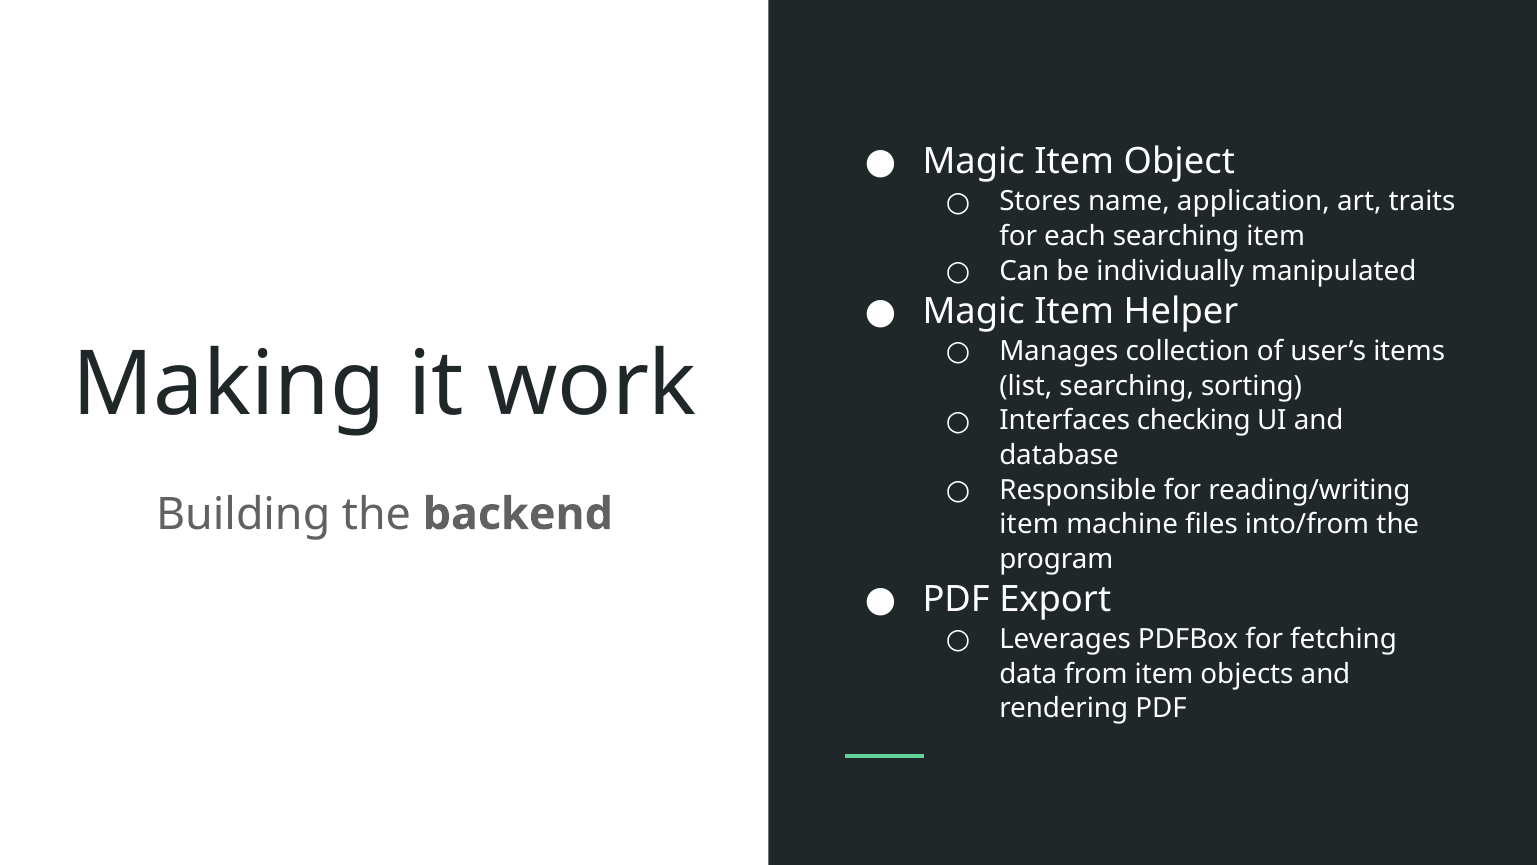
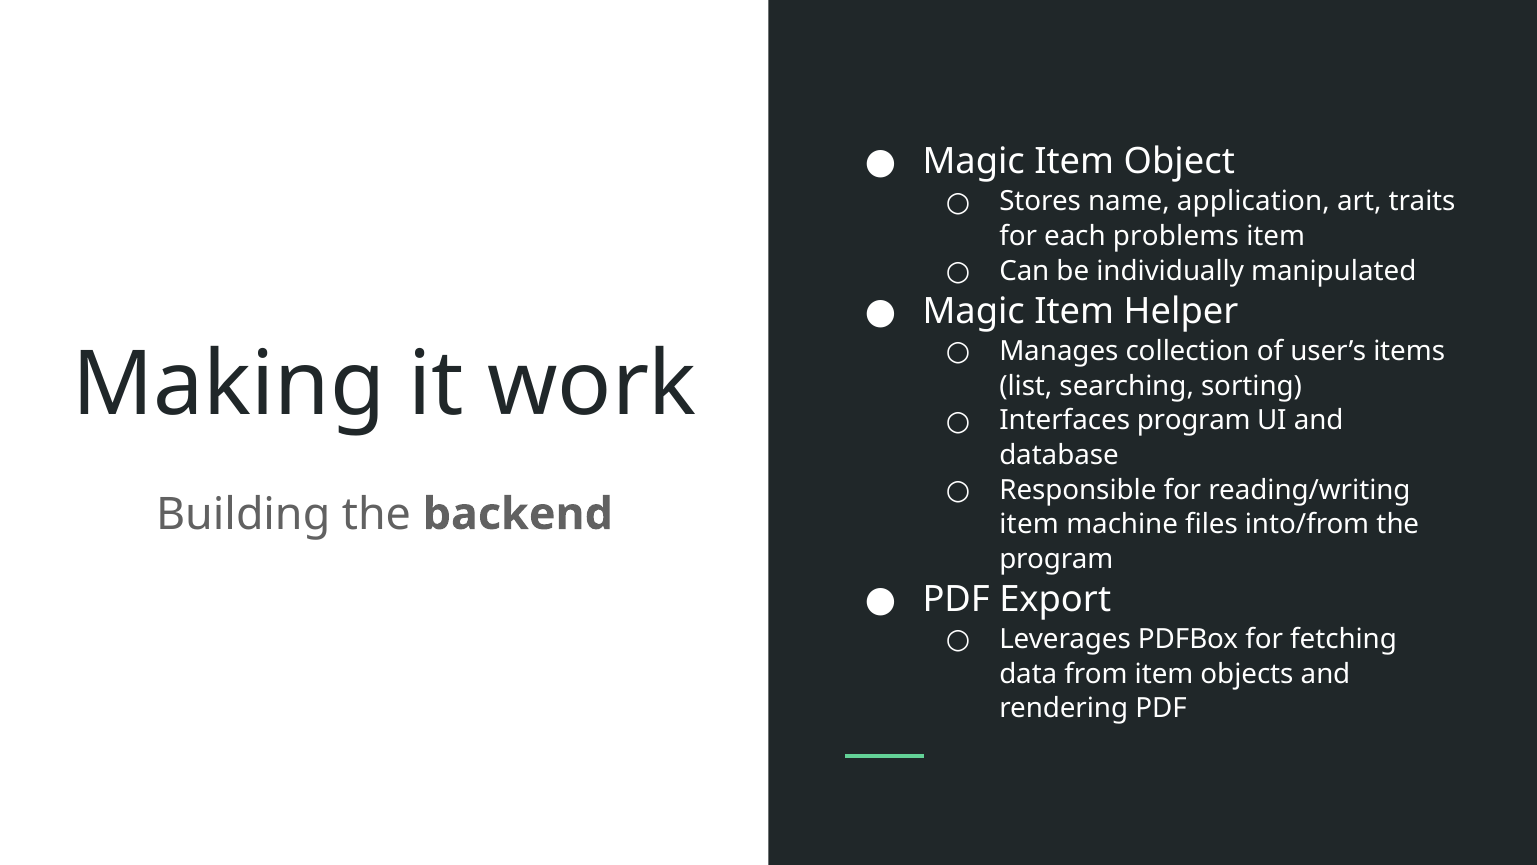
each searching: searching -> problems
Interfaces checking: checking -> program
